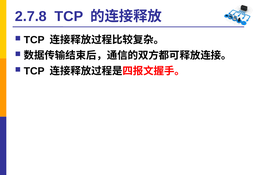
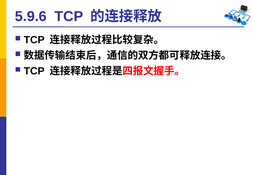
2.7.8: 2.7.8 -> 5.9.6
